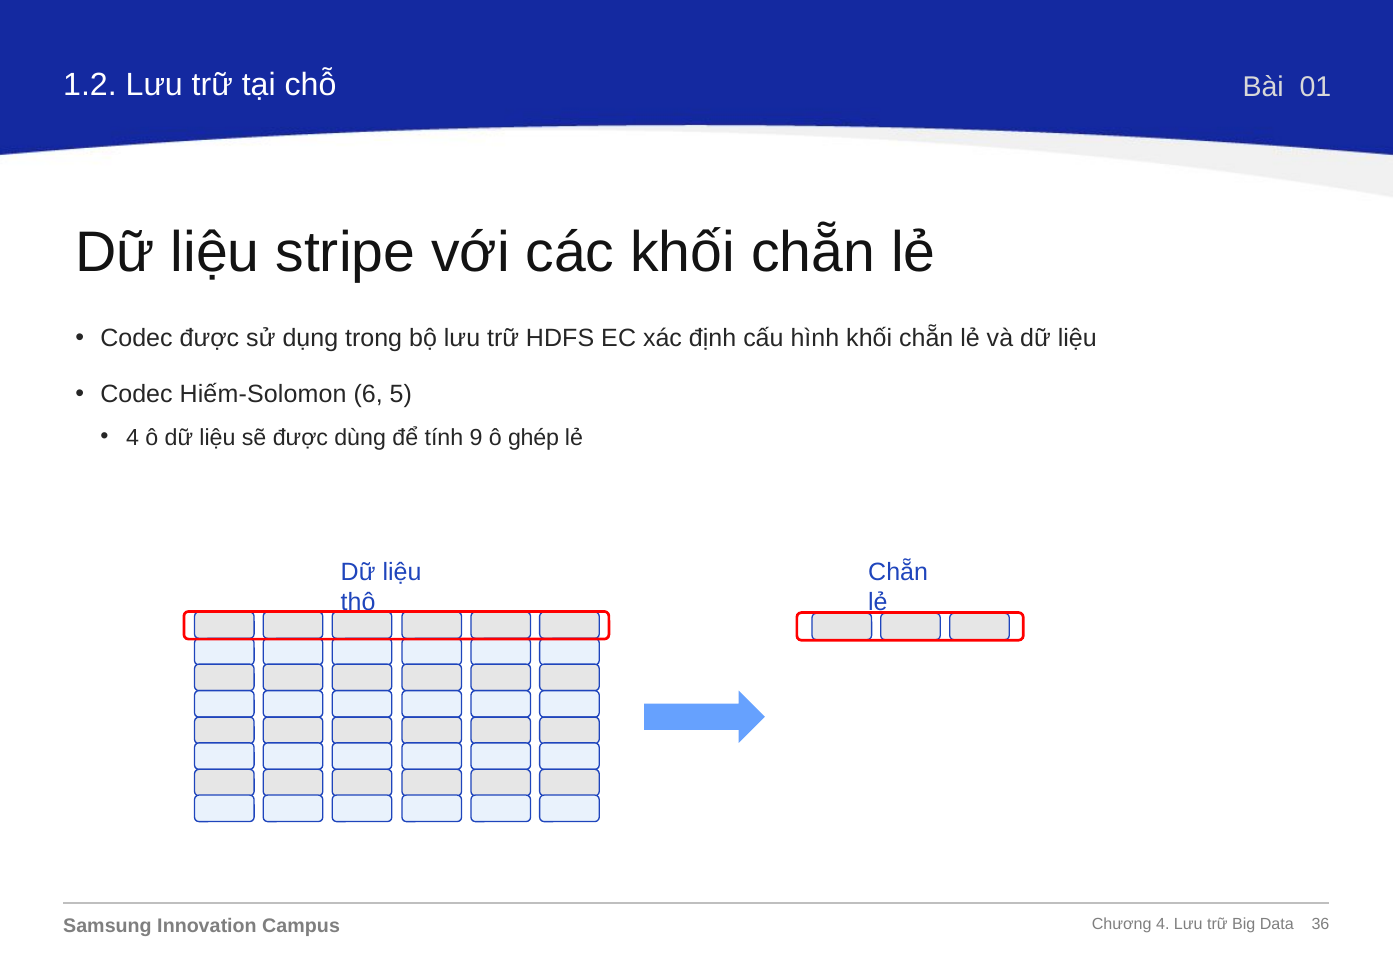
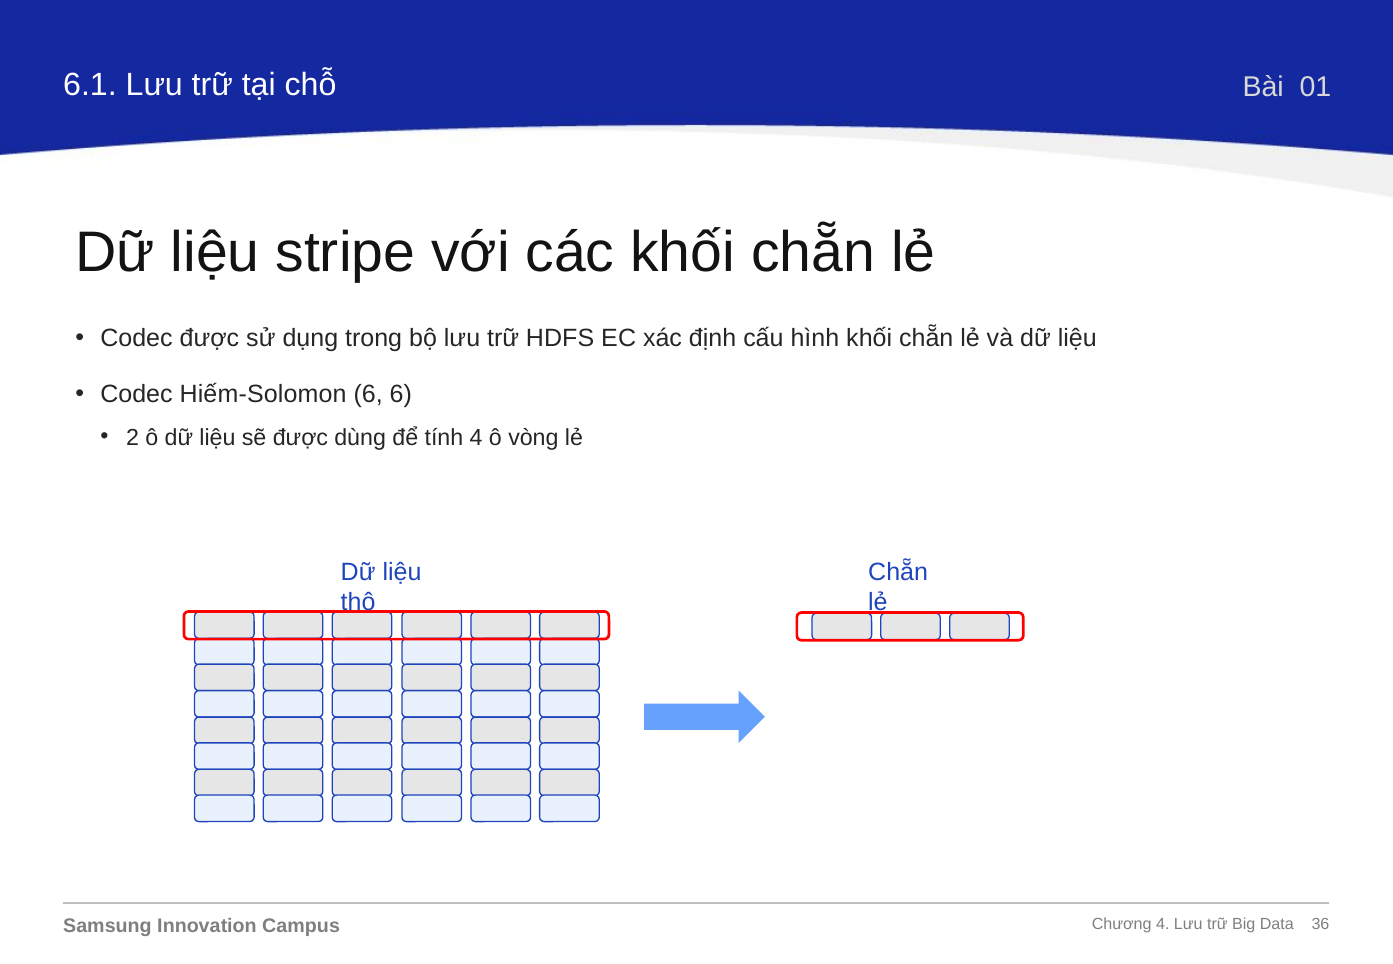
1.2: 1.2 -> 6.1
6 5: 5 -> 6
4 at (133, 438): 4 -> 2
tính 9: 9 -> 4
ghép: ghép -> vòng
